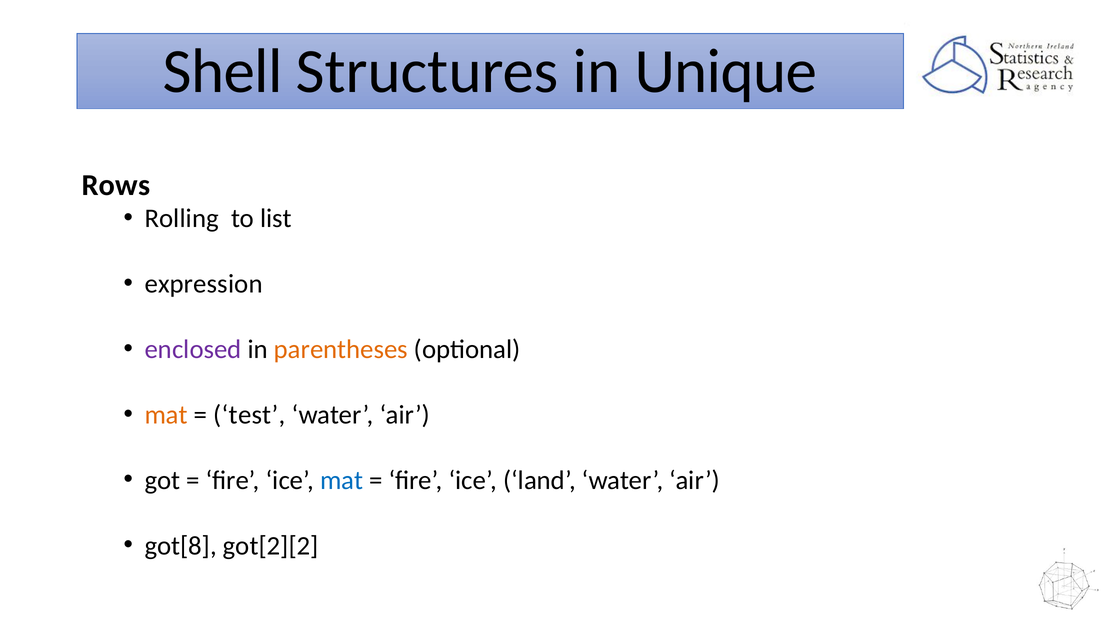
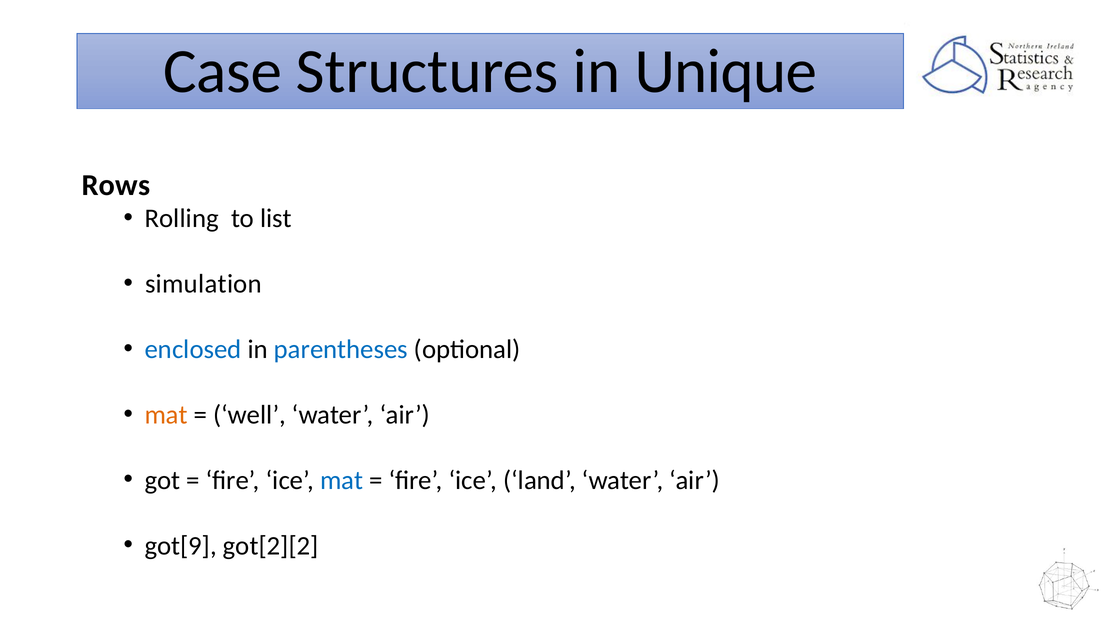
Shell: Shell -> Case
expression: expression -> simulation
enclosed colour: purple -> blue
parentheses colour: orange -> blue
test: test -> well
got[8: got[8 -> got[9
